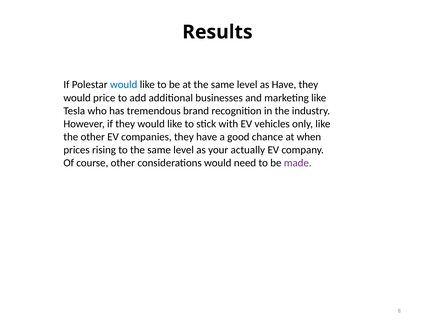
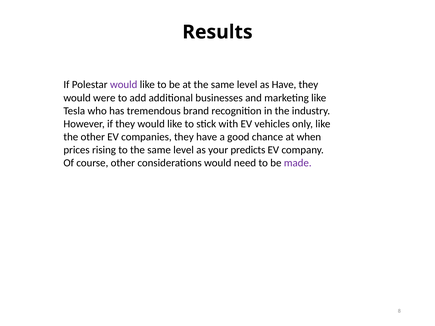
would at (124, 85) colour: blue -> purple
price: price -> were
actually: actually -> predicts
